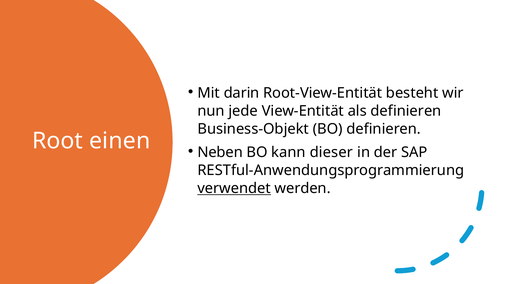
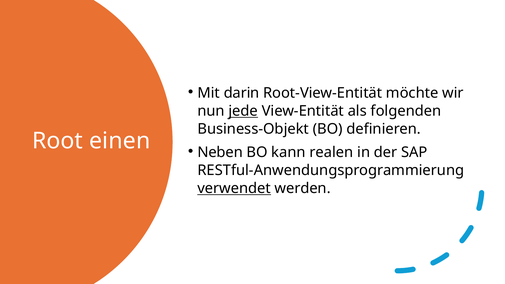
besteht: besteht -> möchte
jede underline: none -> present
als definieren: definieren -> folgenden
dieser: dieser -> realen
